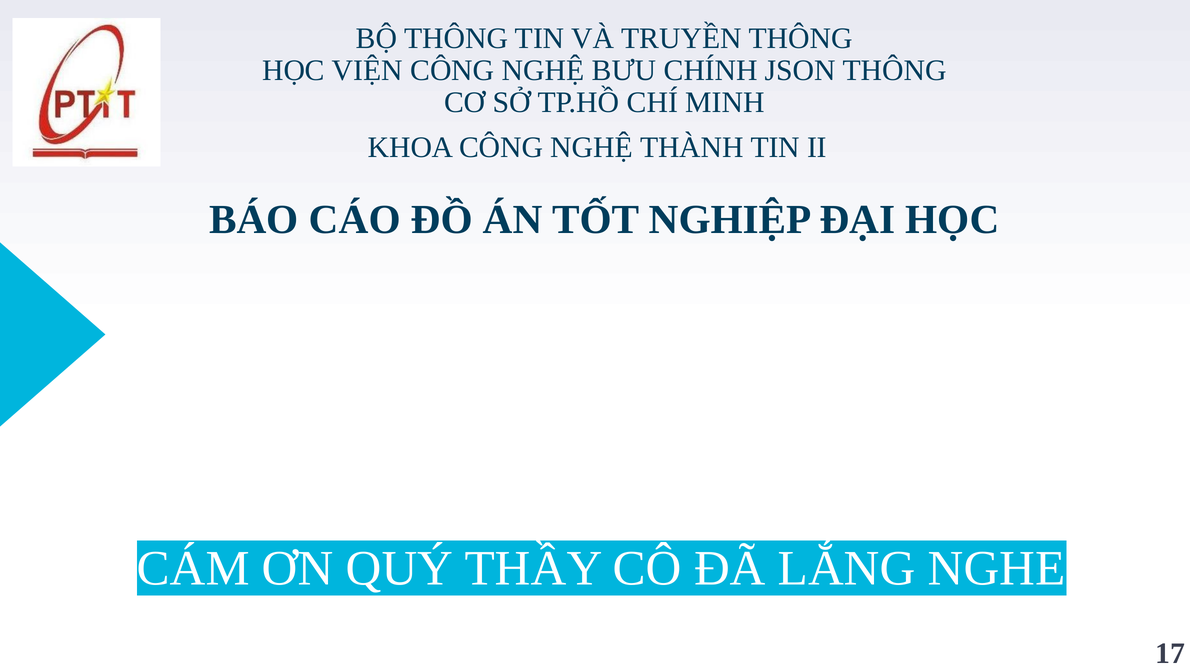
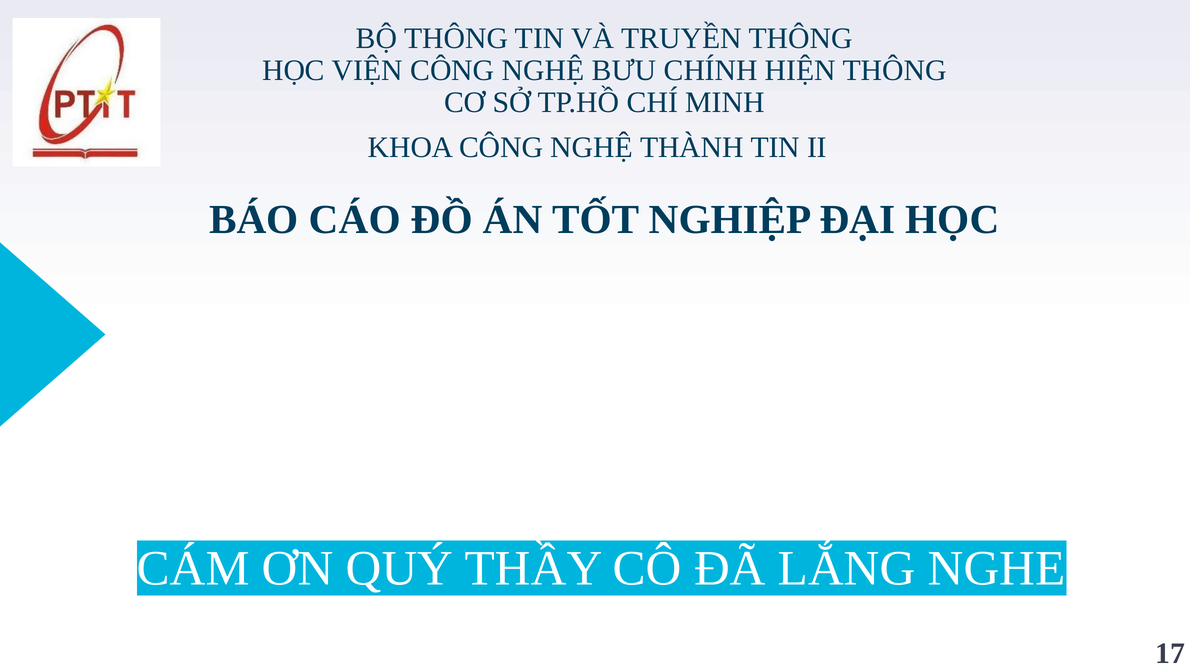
JSON: JSON -> HIỆN
